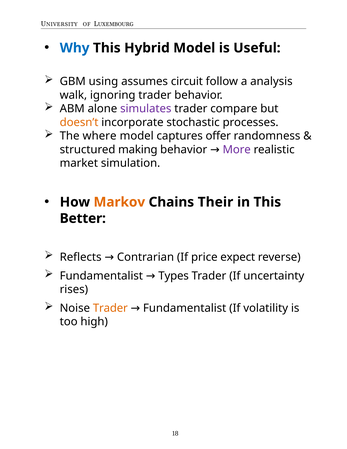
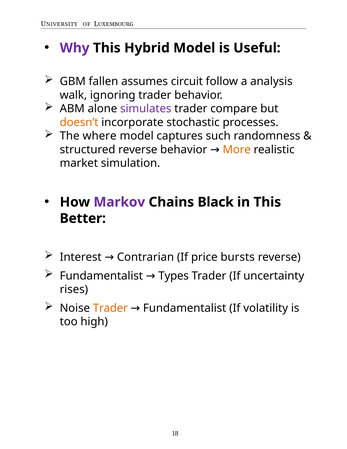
Why colour: blue -> purple
using: using -> fallen
offer: offer -> such
structured making: making -> reverse
More colour: purple -> orange
Markov colour: orange -> purple
Their: Their -> Black
Reflects: Reflects -> Interest
expect: expect -> bursts
